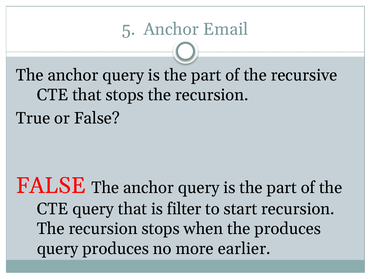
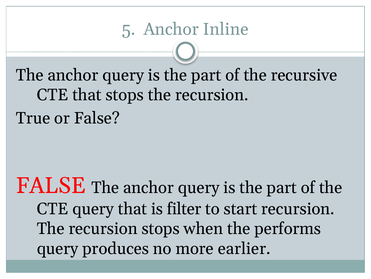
Email: Email -> Inline
the produces: produces -> performs
